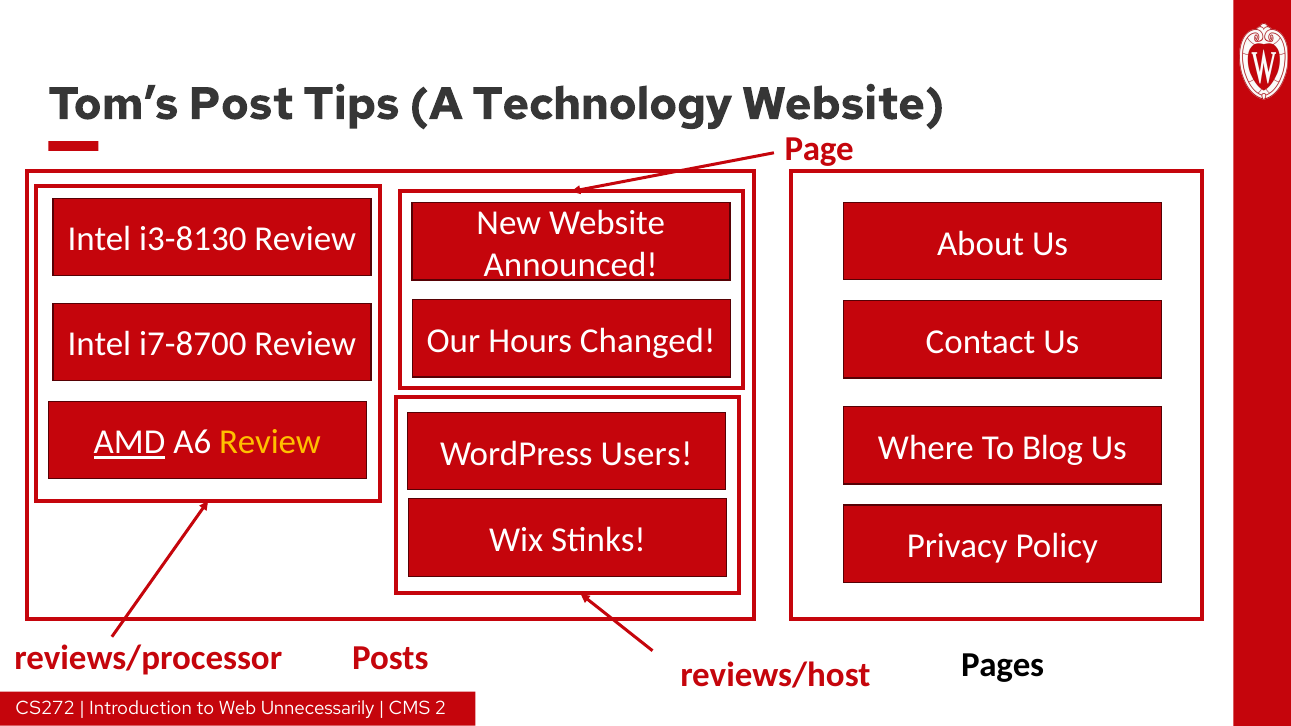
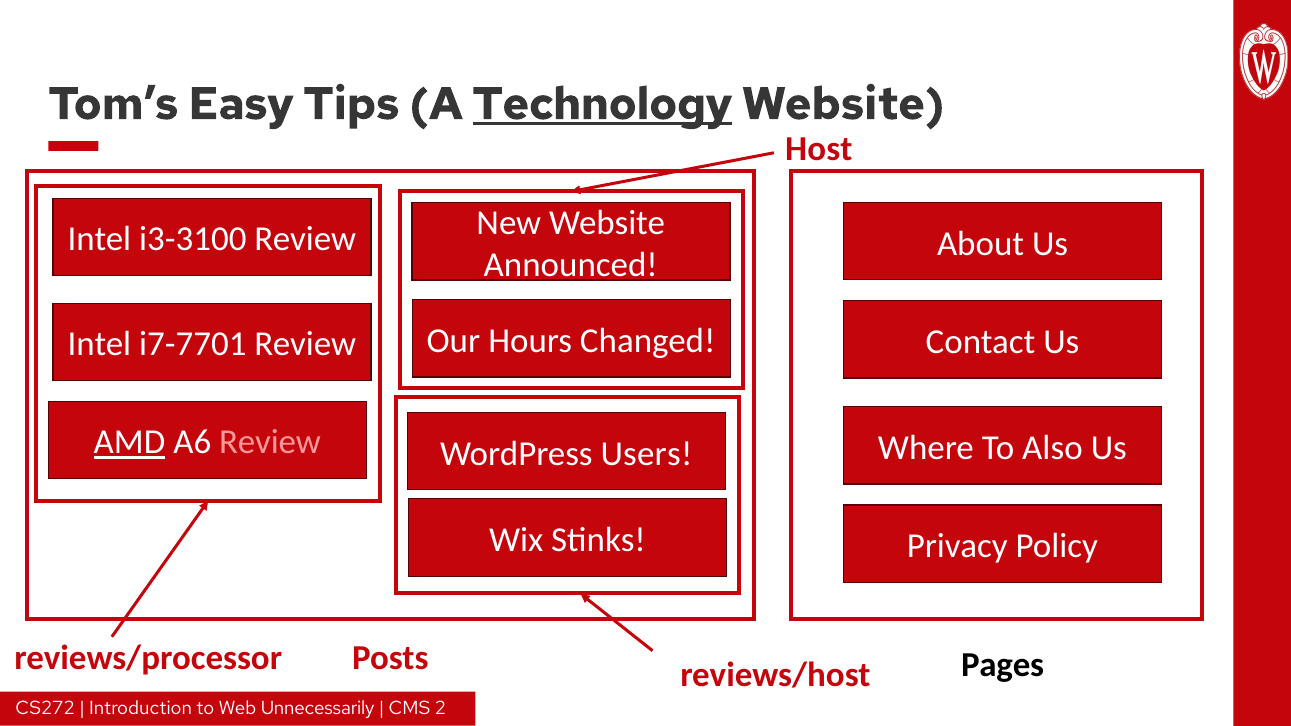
Post: Post -> Easy
Technology underline: none -> present
Page: Page -> Host
i3-8130: i3-8130 -> i3-3100
i7-8700: i7-8700 -> i7-7701
Review at (270, 443) colour: yellow -> pink
Blog: Blog -> Also
